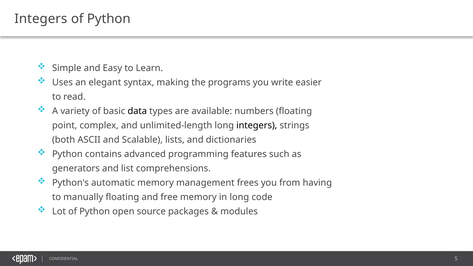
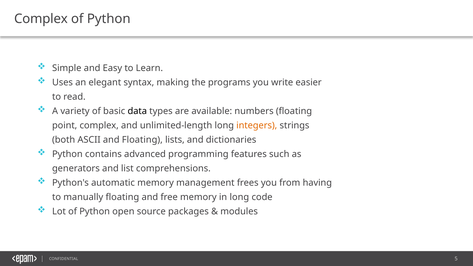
Integers at (41, 19): Integers -> Complex
integers at (257, 125) colour: black -> orange
and Scalable: Scalable -> Floating
